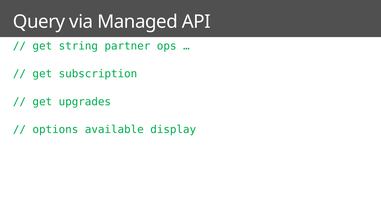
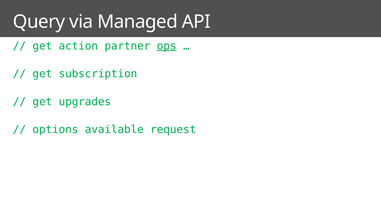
string: string -> action
ops underline: none -> present
display: display -> request
